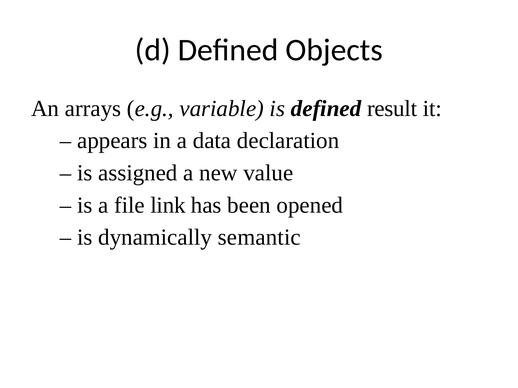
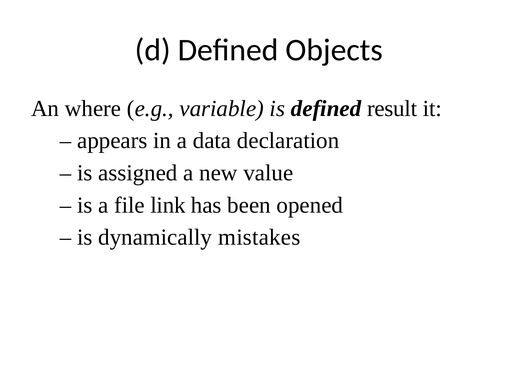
arrays: arrays -> where
semantic: semantic -> mistakes
